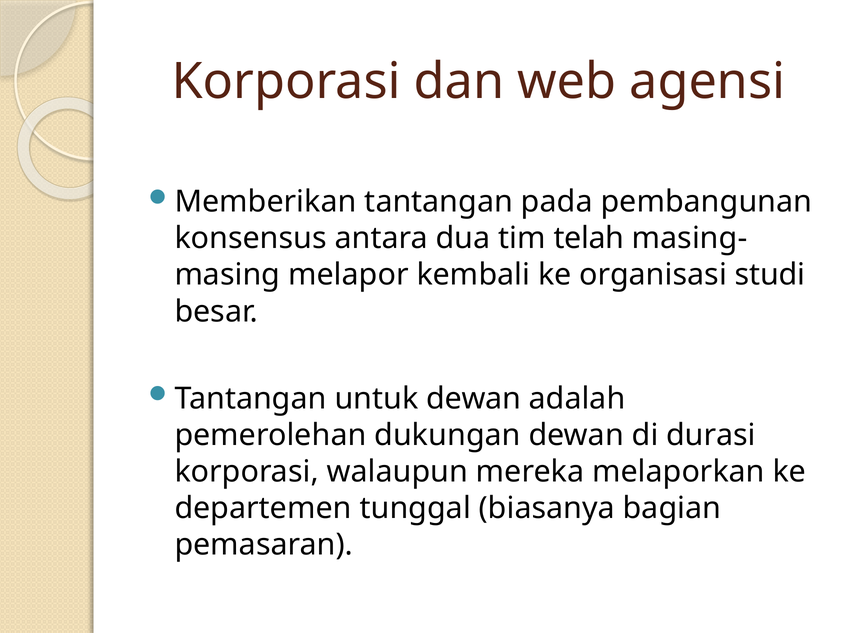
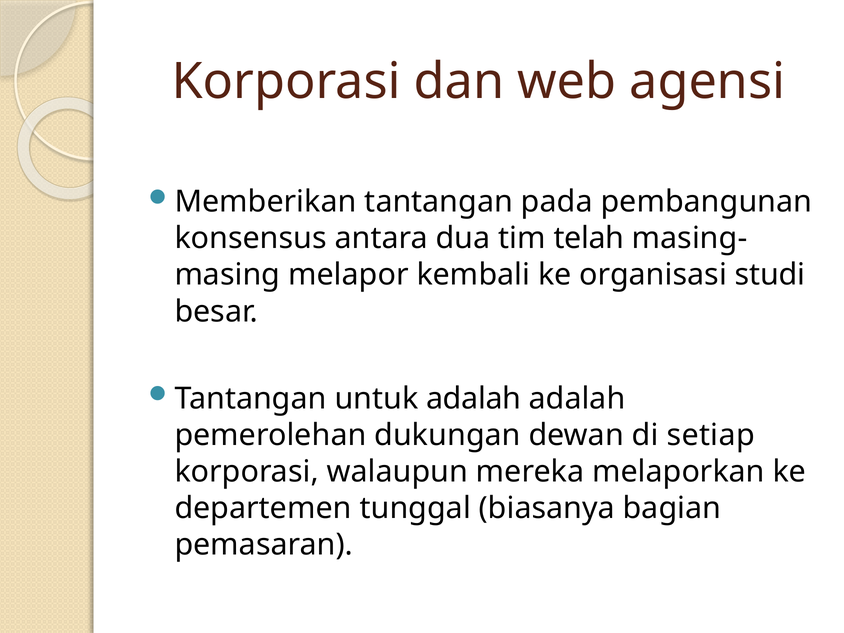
untuk dewan: dewan -> adalah
durasi: durasi -> setiap
